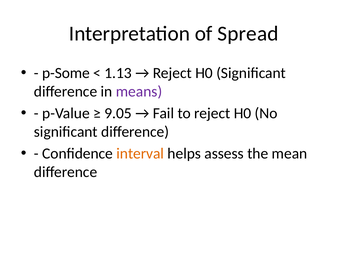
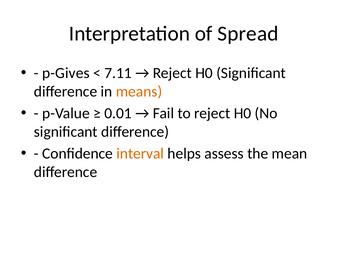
p-Some: p-Some -> p-Gives
1.13: 1.13 -> 7.11
means colour: purple -> orange
9.05: 9.05 -> 0.01
